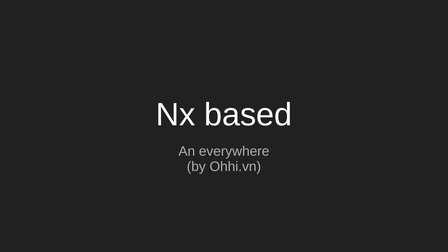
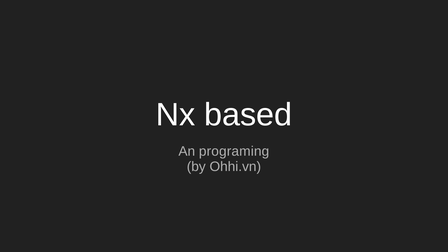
everywhere: everywhere -> programing
